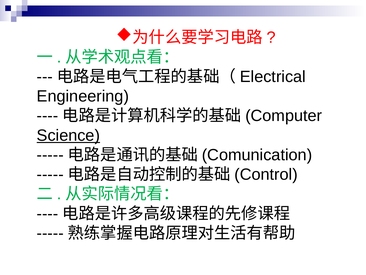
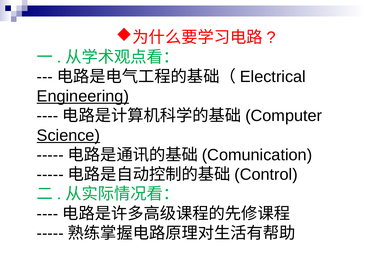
Engineering underline: none -> present
